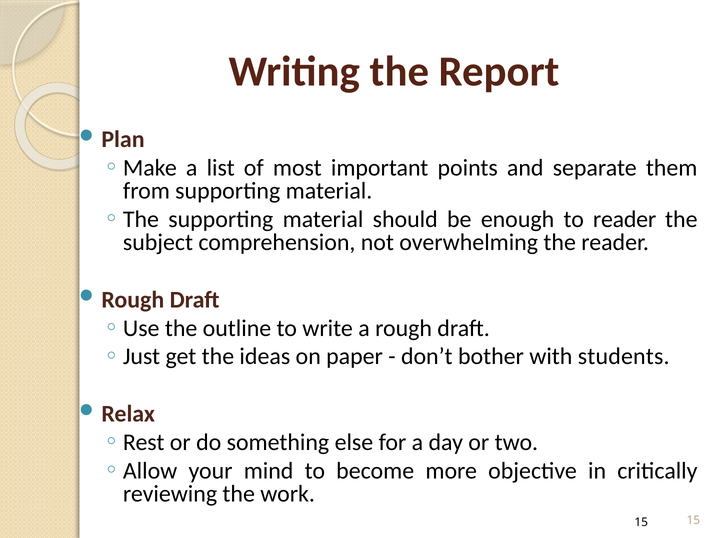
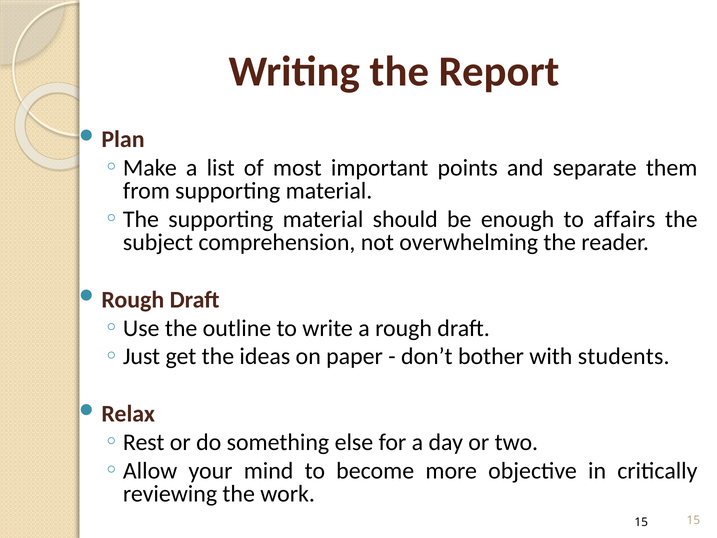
to reader: reader -> affairs
